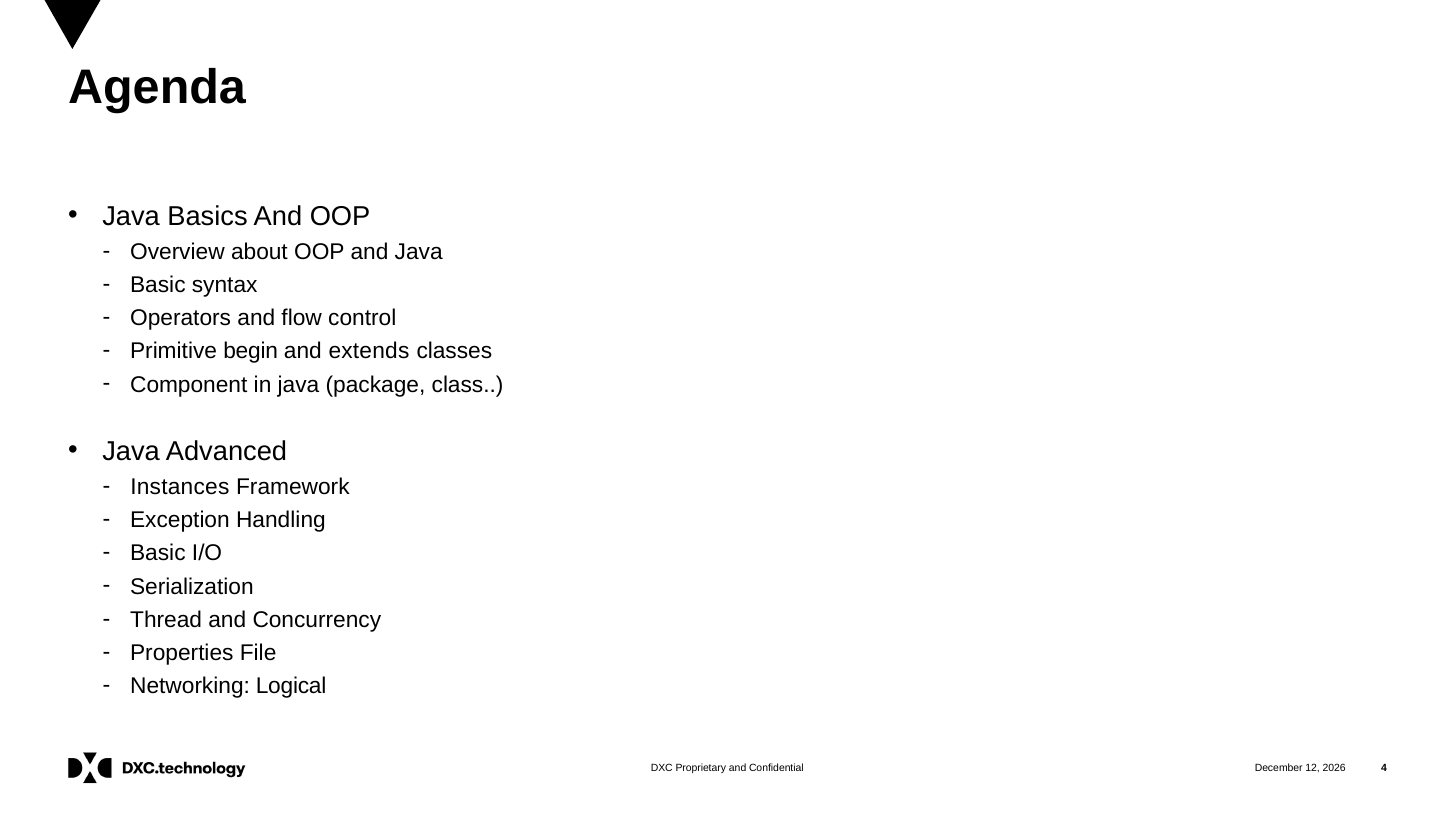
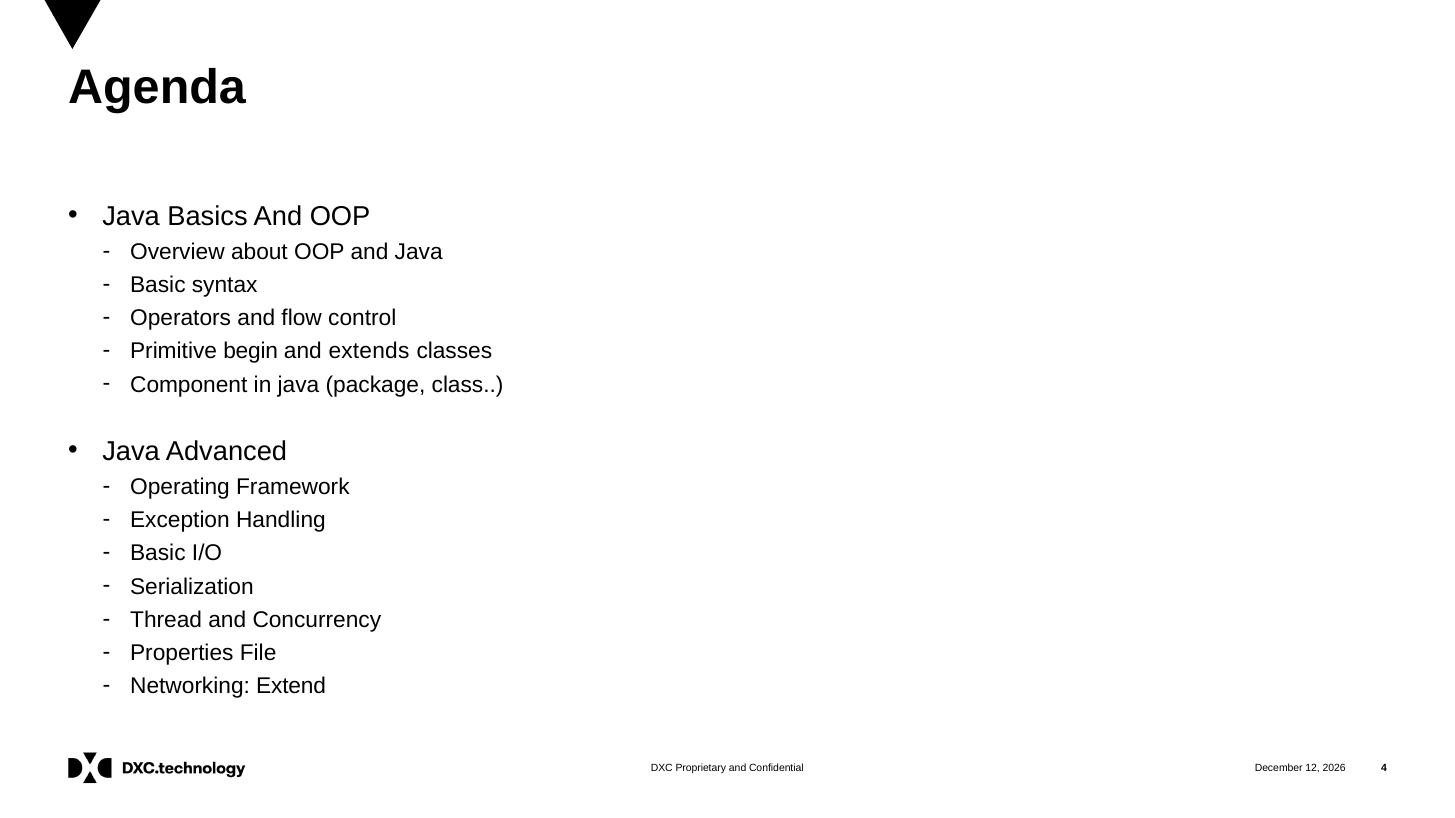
Instances: Instances -> Operating
Logical: Logical -> Extend
